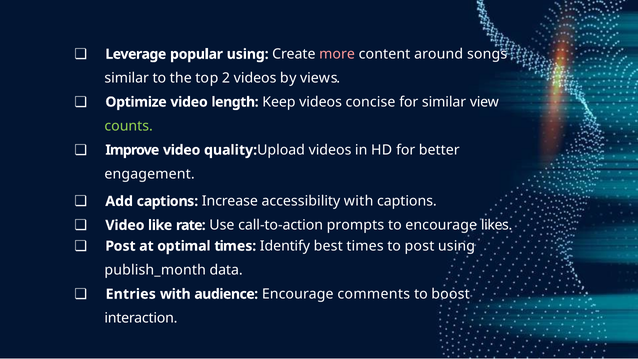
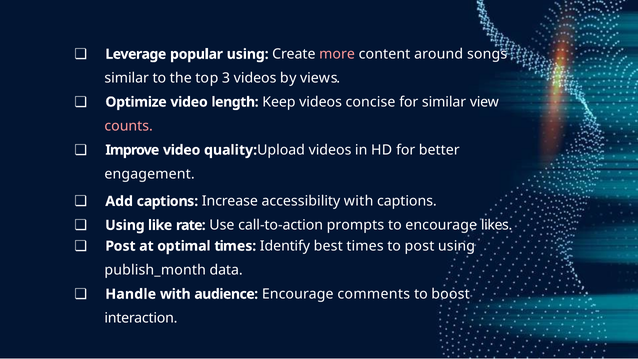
2: 2 -> 3
counts colour: light green -> pink
Video at (125, 225): Video -> Using
Entries: Entries -> Handle
